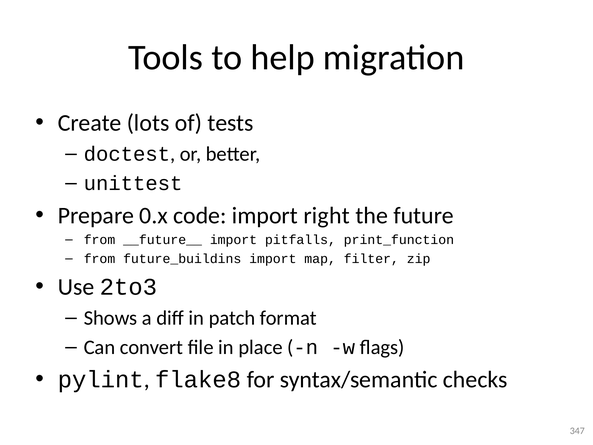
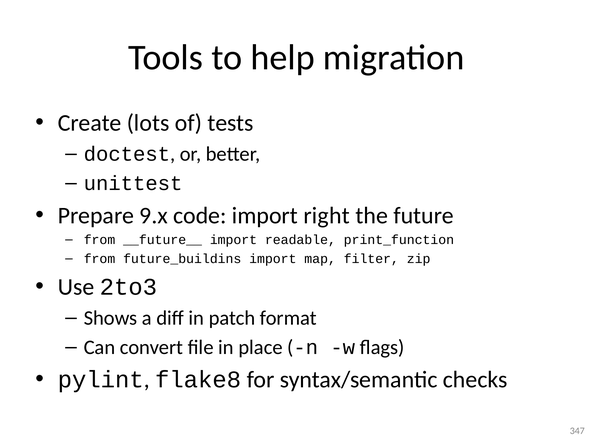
0.x: 0.x -> 9.x
pitfalls: pitfalls -> readable
